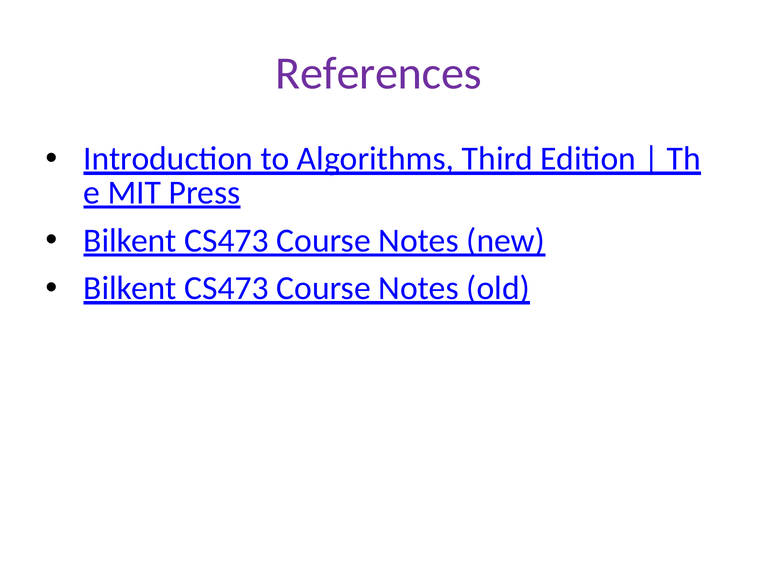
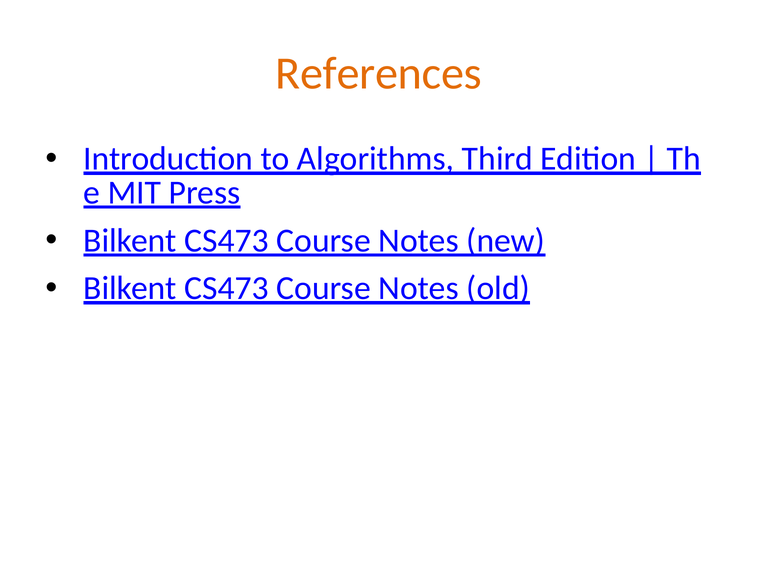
References colour: purple -> orange
